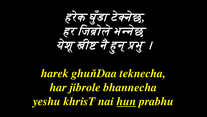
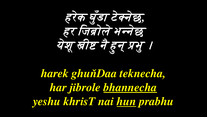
bhannecha underline: none -> present
